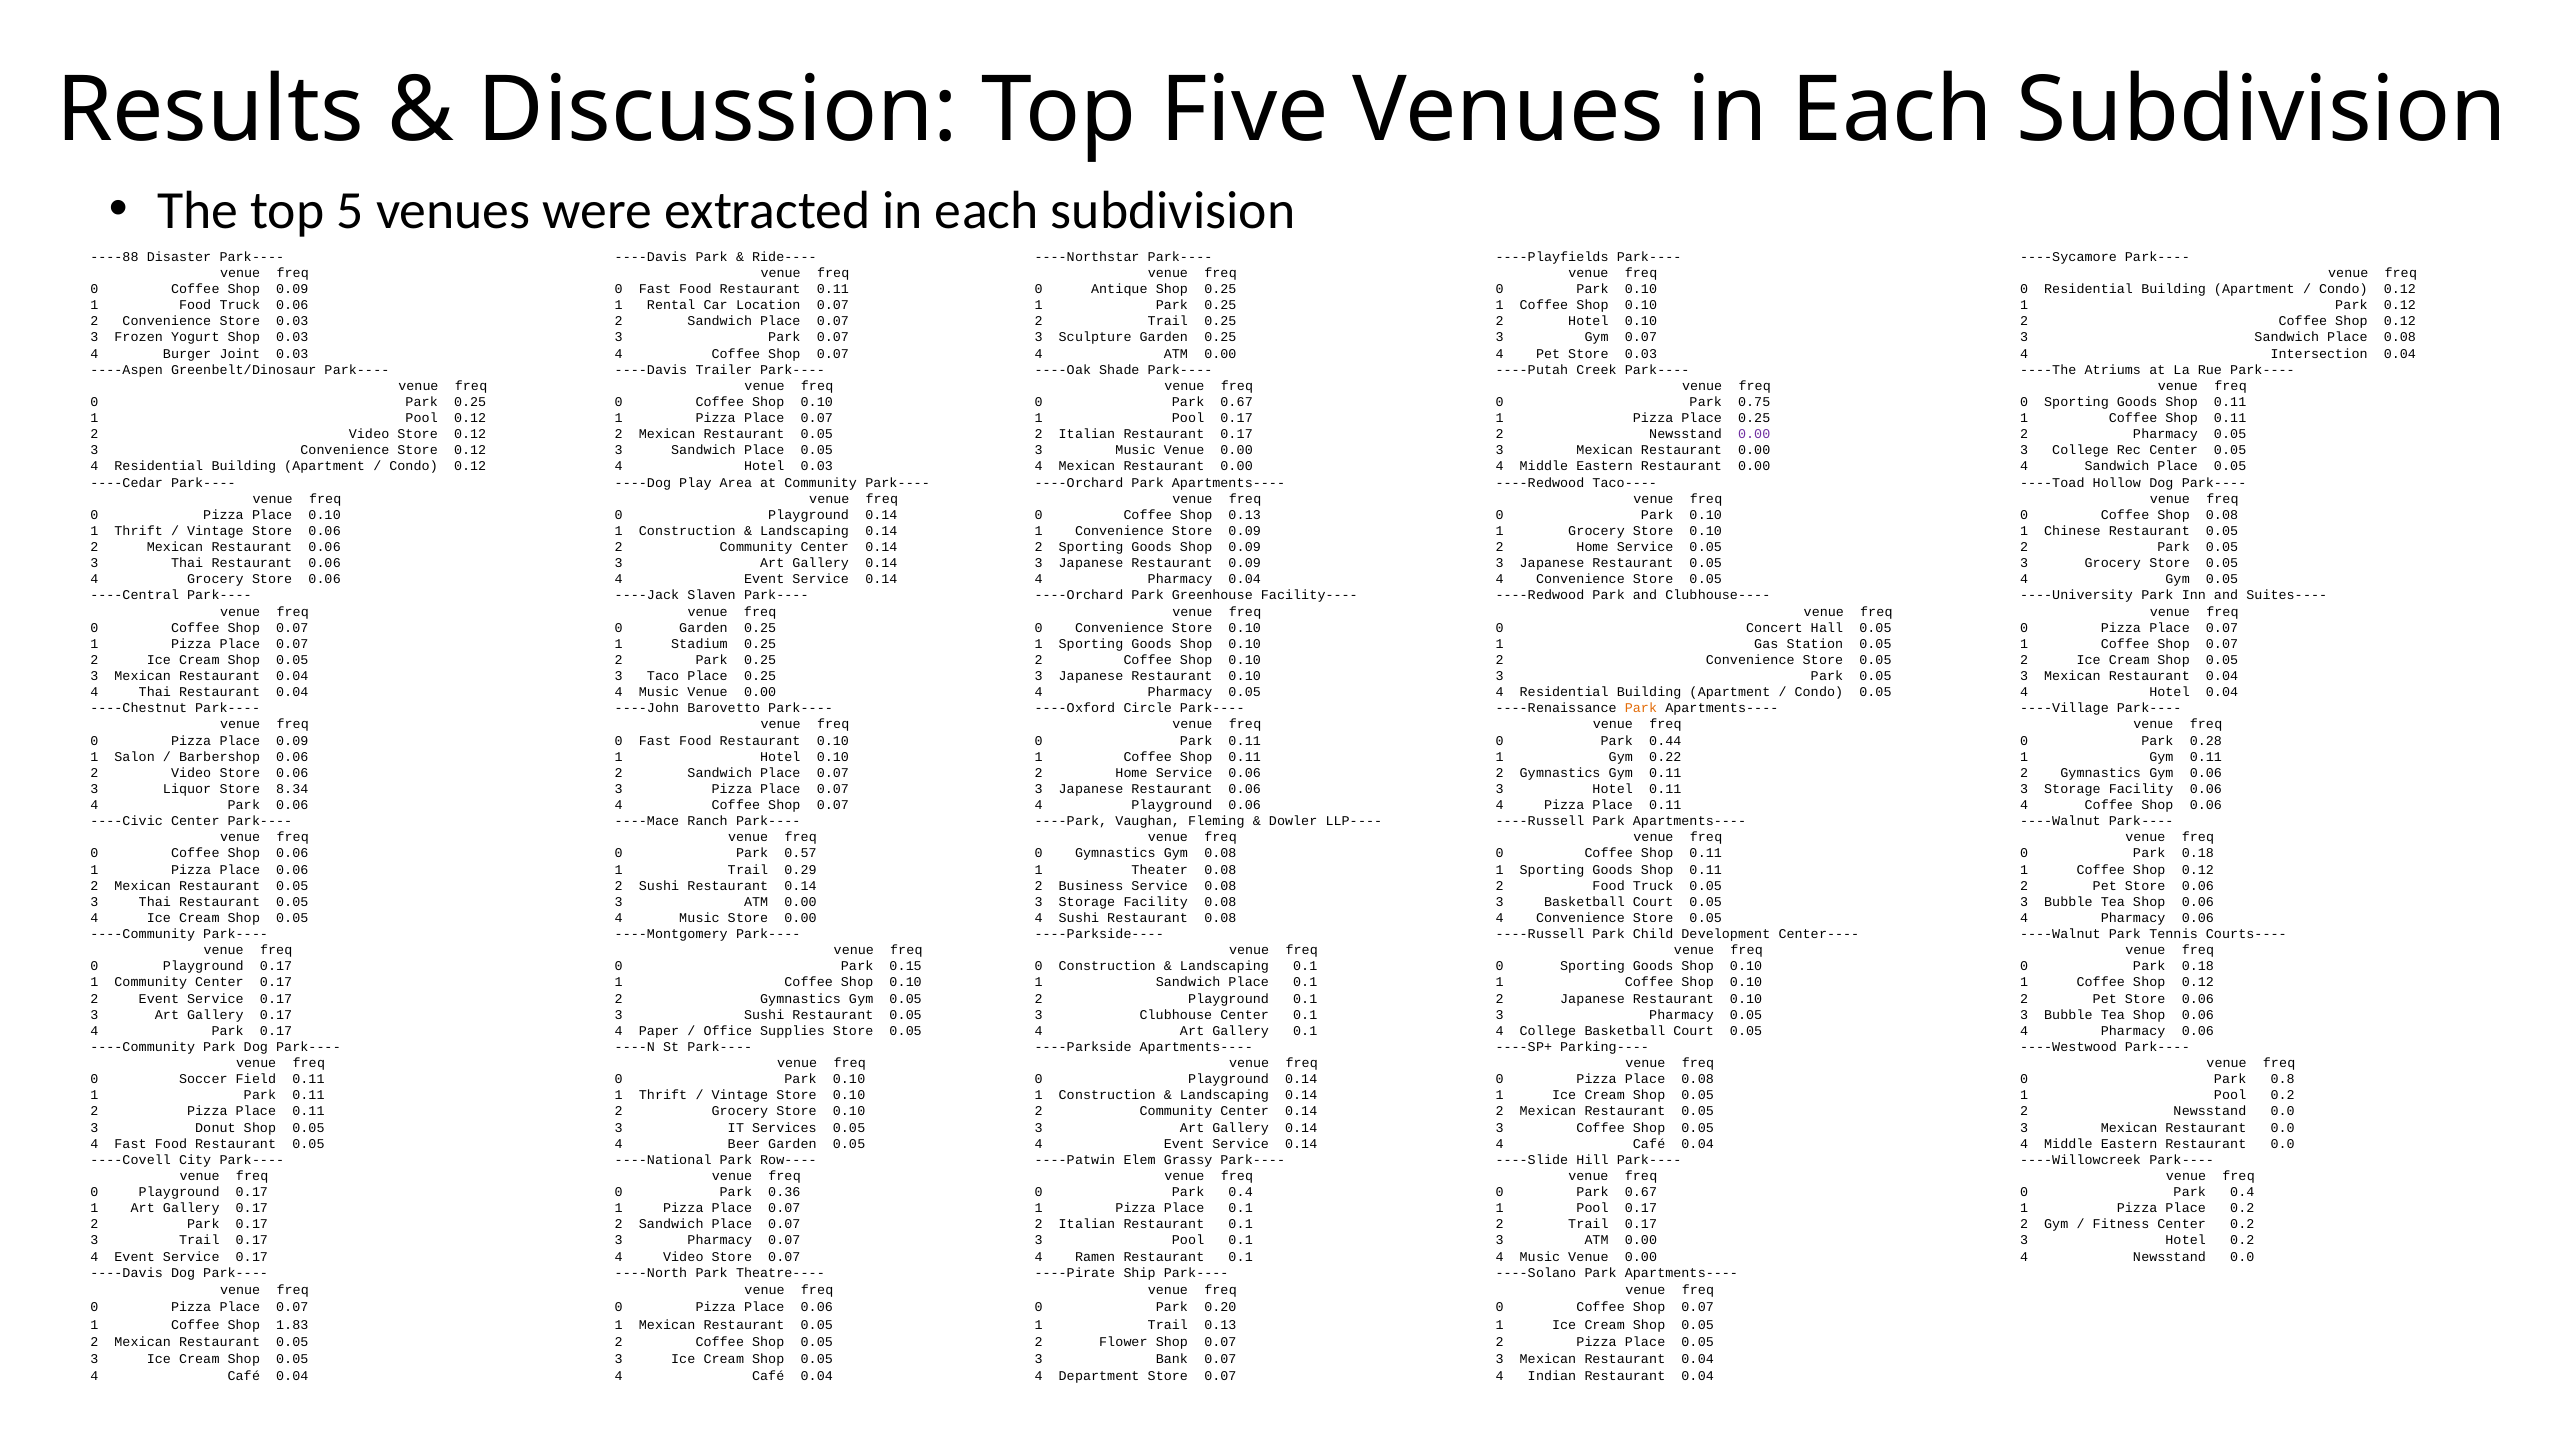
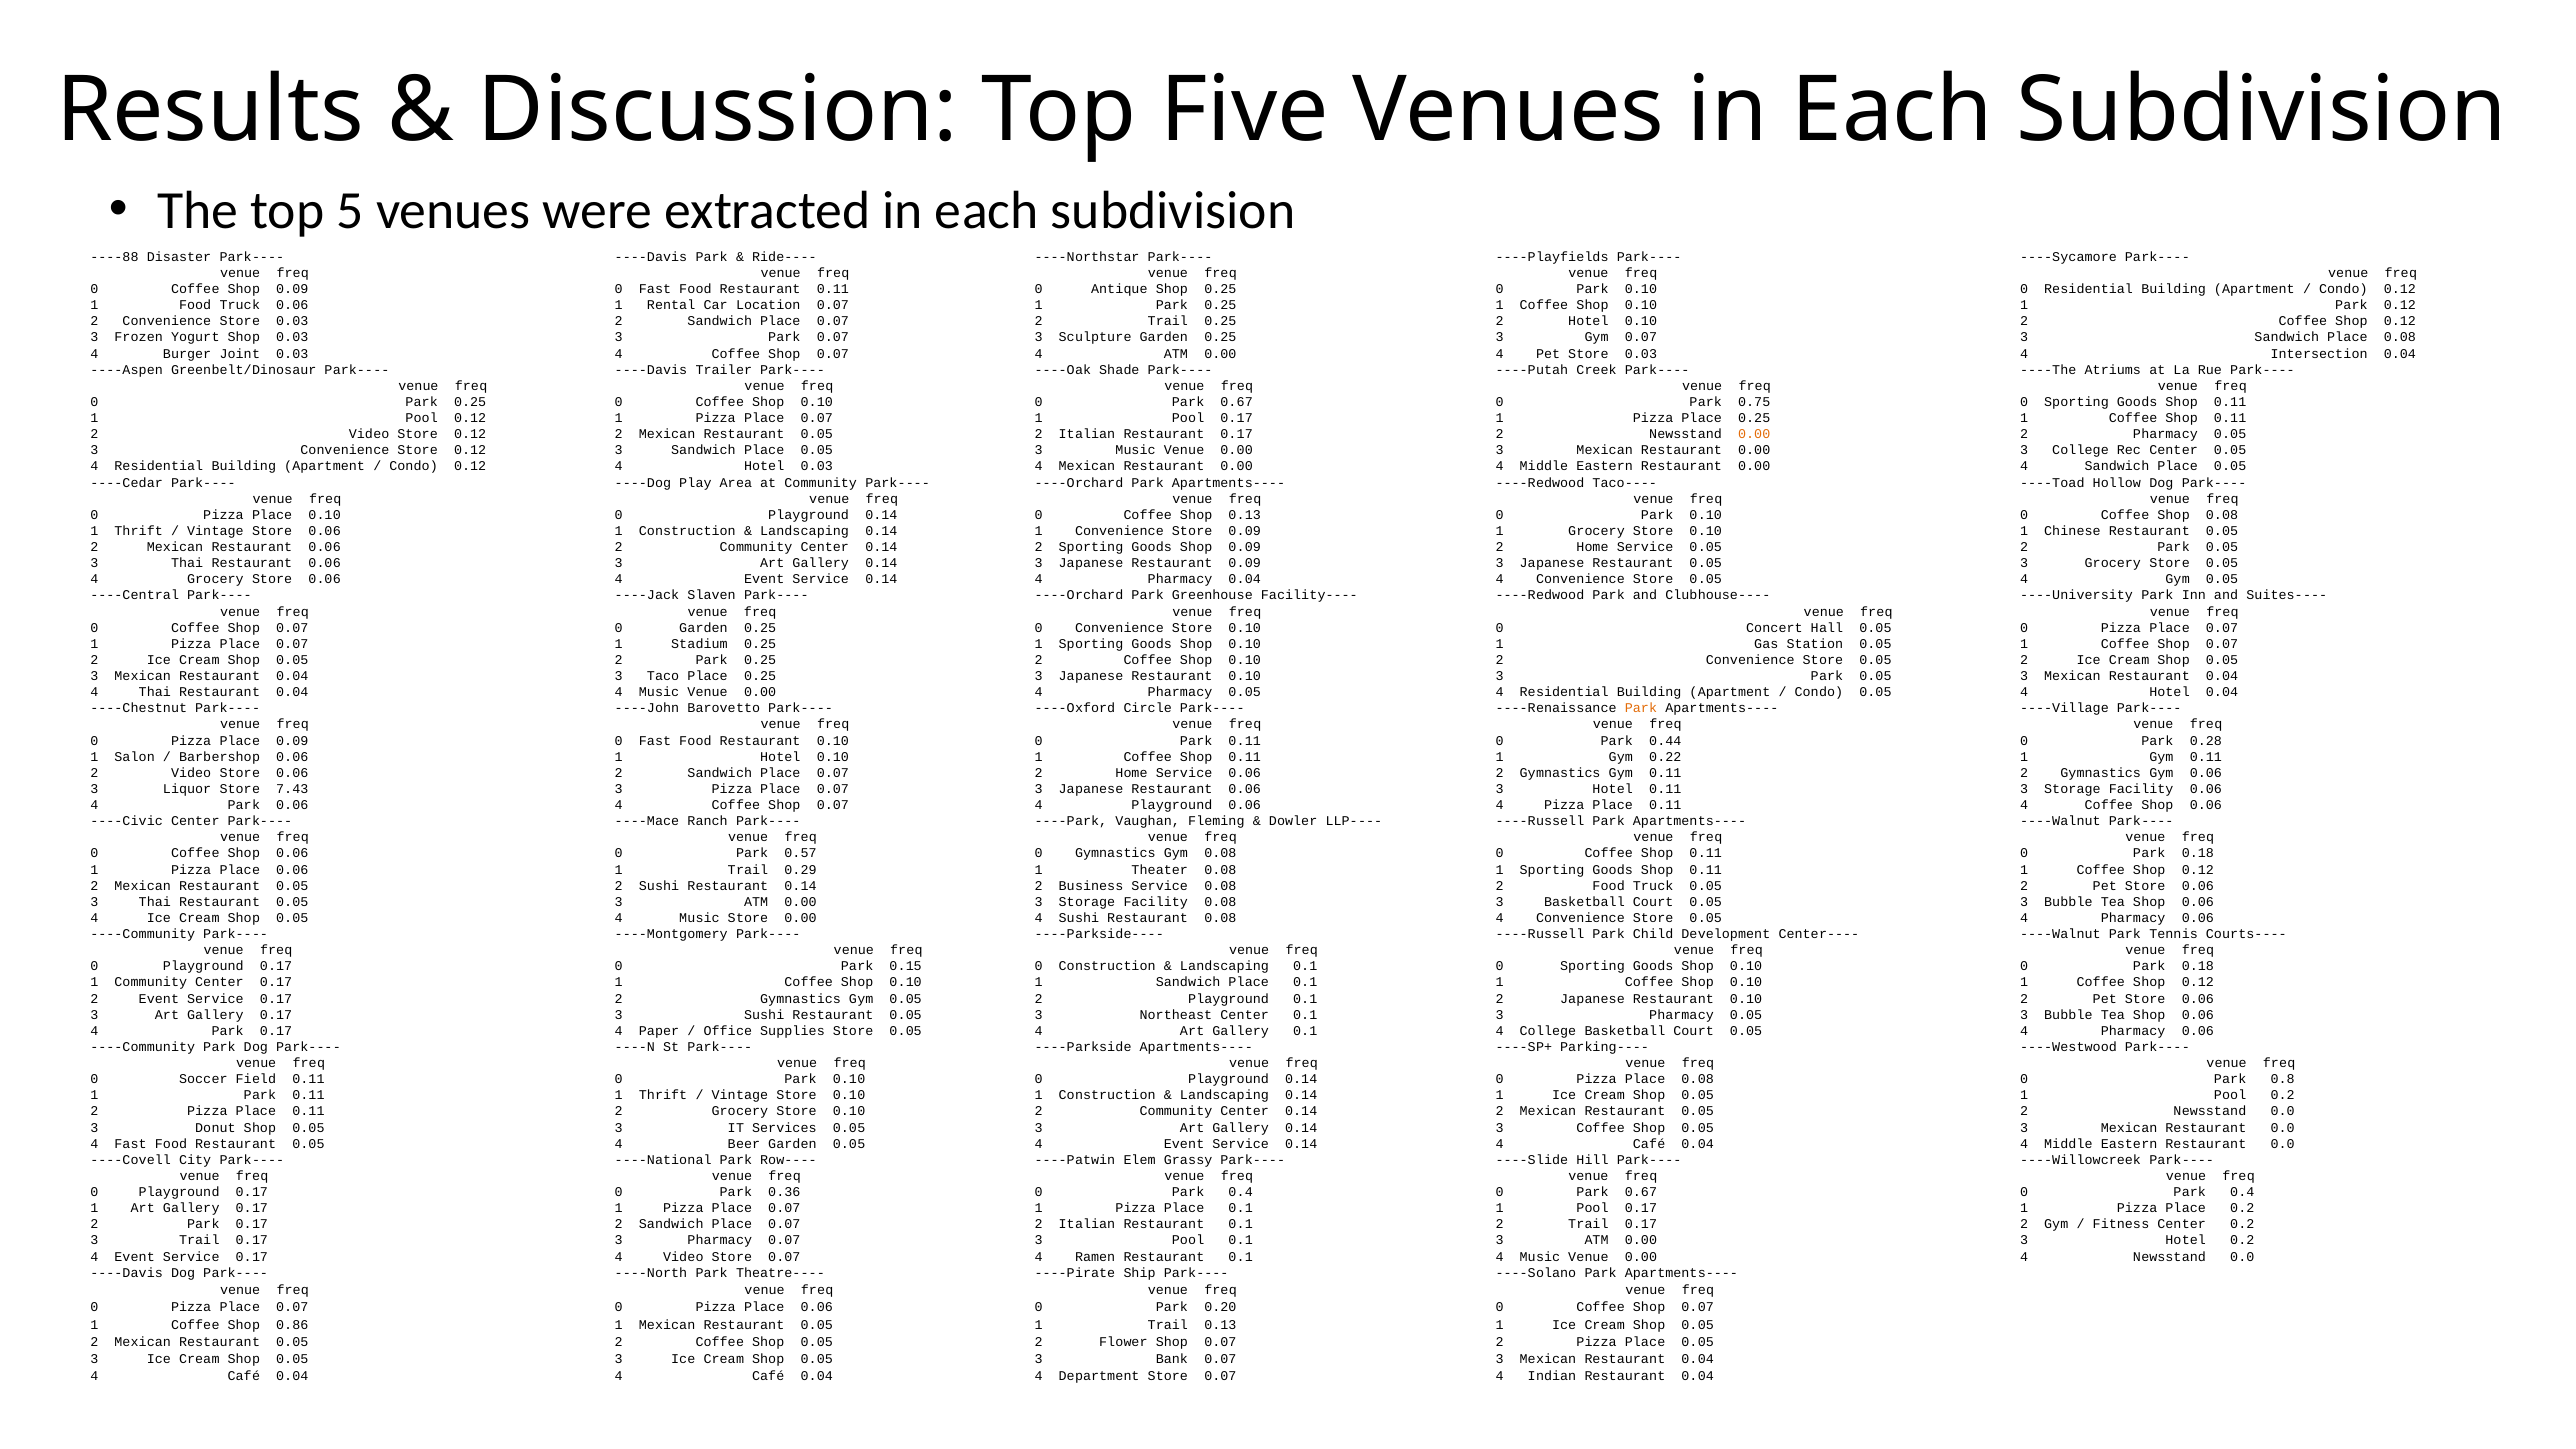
0.00 at (1754, 434) colour: purple -> orange
8.34: 8.34 -> 7.43
Clubhouse: Clubhouse -> Northeast
1.83: 1.83 -> 0.86
